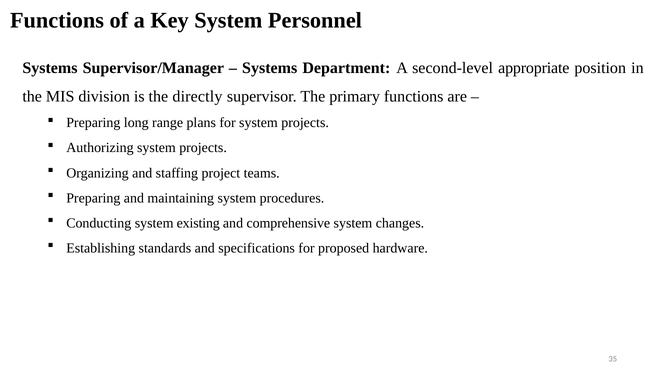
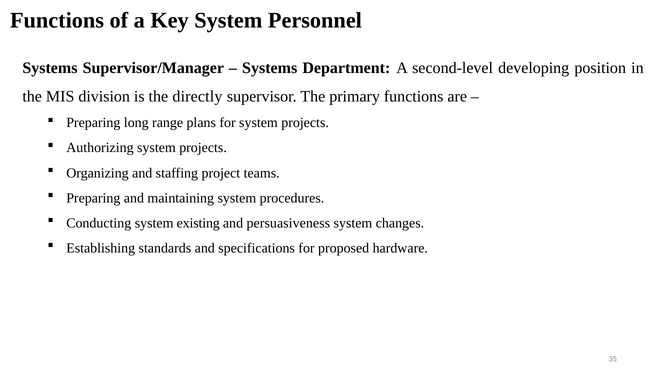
appropriate: appropriate -> developing
comprehensive: comprehensive -> persuasiveness
